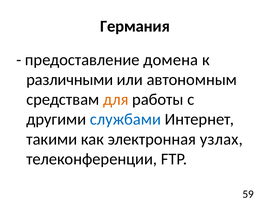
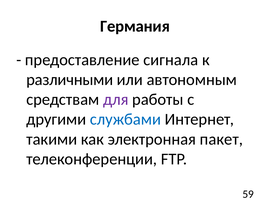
домена: домена -> сигнала
для colour: orange -> purple
узлах: узлах -> пакет
